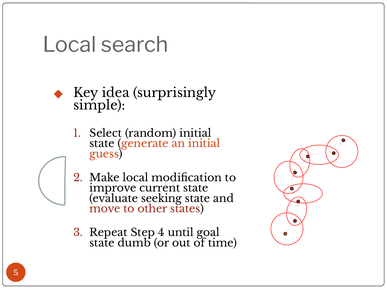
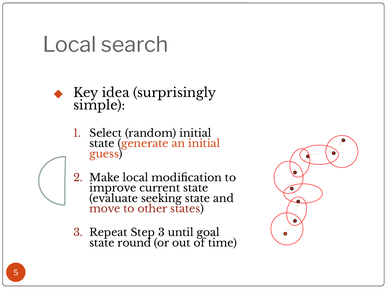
Step 4: 4 -> 3
dumb: dumb -> round
